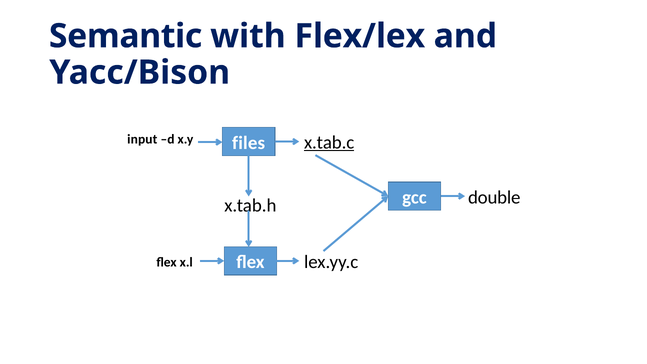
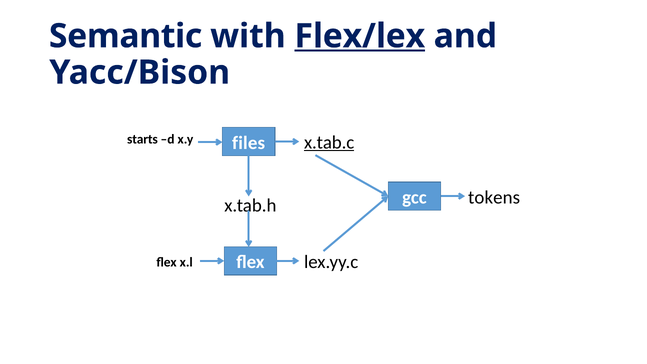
Flex/lex underline: none -> present
input: input -> starts
double: double -> tokens
